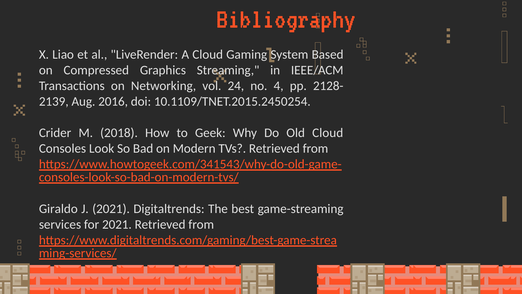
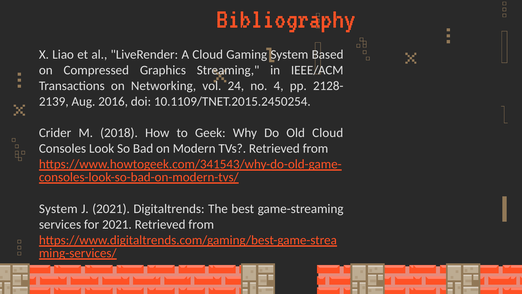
Giraldo at (58, 209): Giraldo -> System
